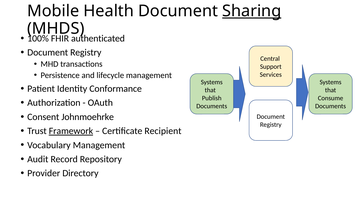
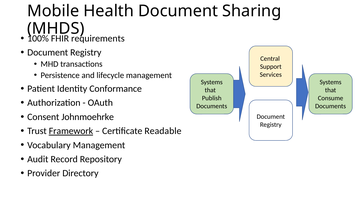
Sharing underline: present -> none
authenticated: authenticated -> requirements
Recipient: Recipient -> Readable
